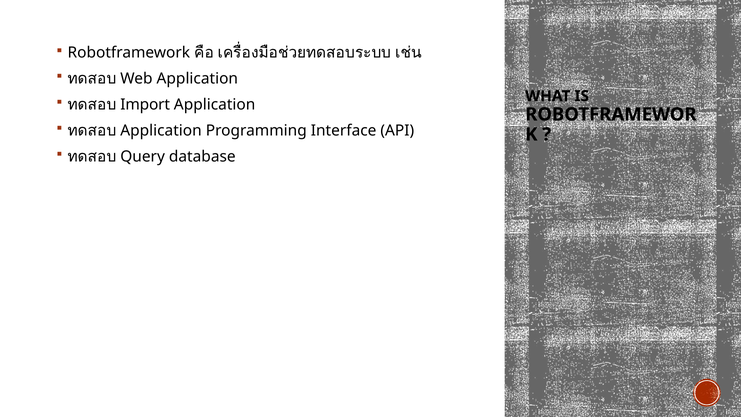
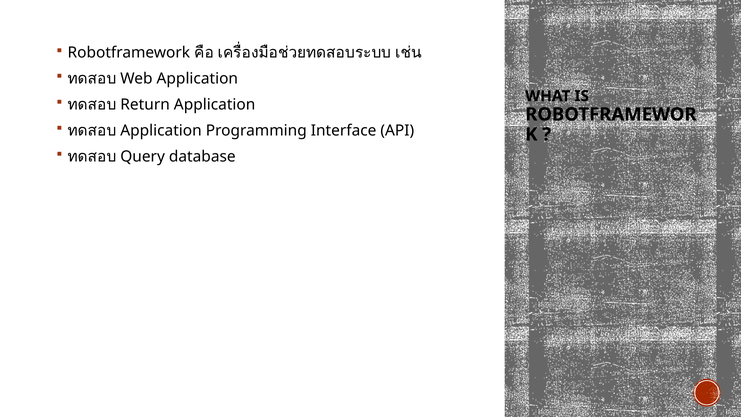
Import: Import -> Return
